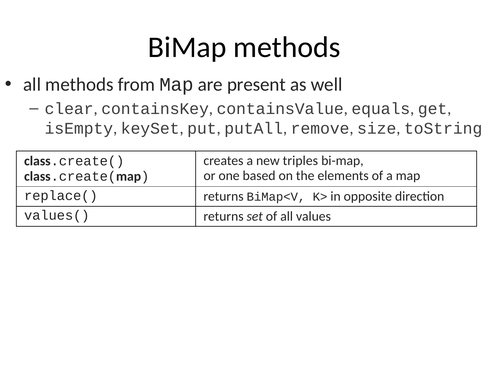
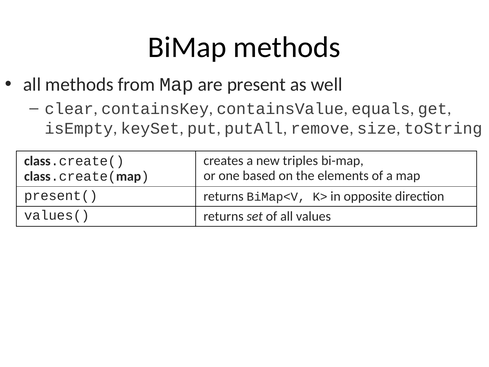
replace(: replace( -> present(
